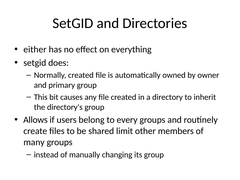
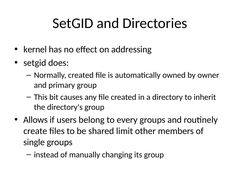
either: either -> kernel
everything: everything -> addressing
many: many -> single
